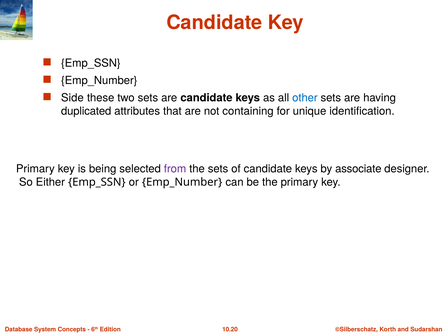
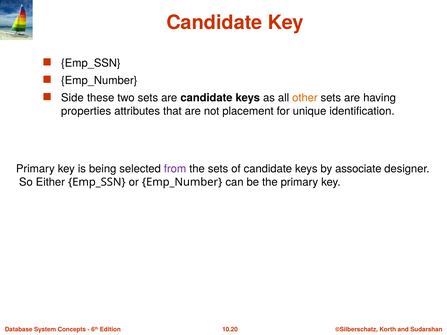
other colour: blue -> orange
duplicated: duplicated -> properties
containing: containing -> placement
